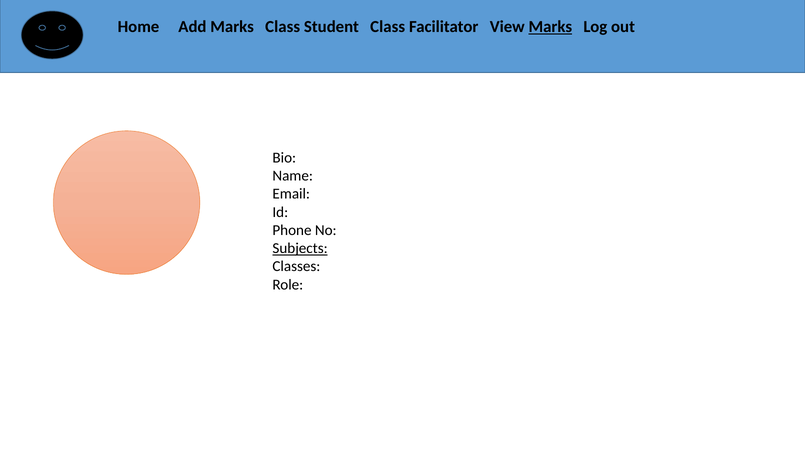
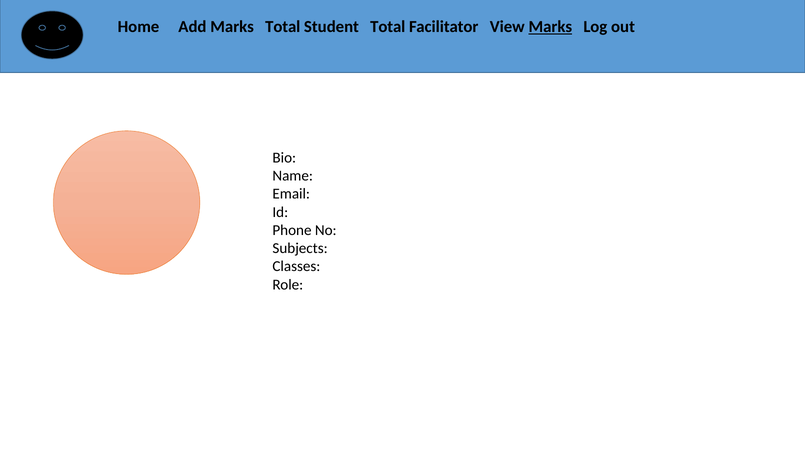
Marks Class: Class -> Total
Student Class: Class -> Total
Subjects underline: present -> none
